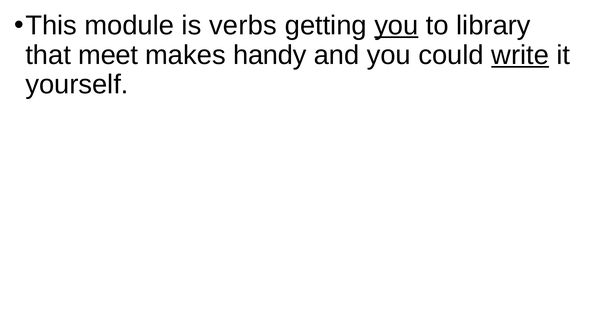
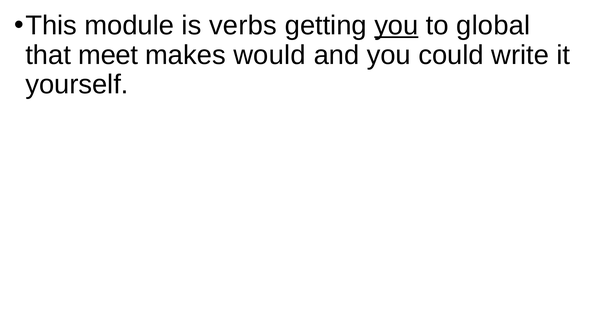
library: library -> global
handy: handy -> would
write underline: present -> none
